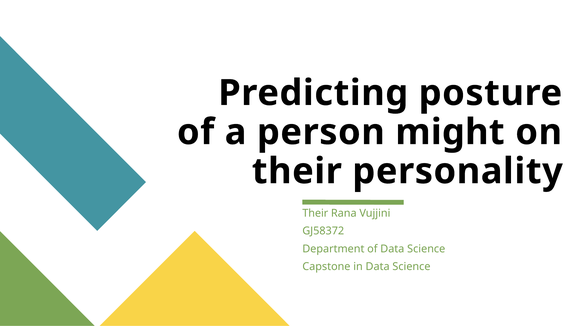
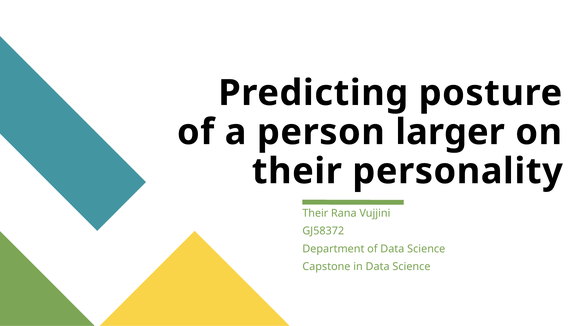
might: might -> larger
